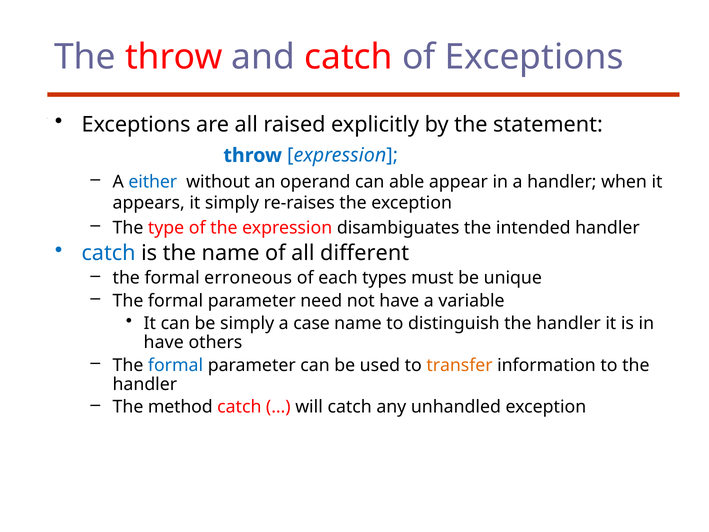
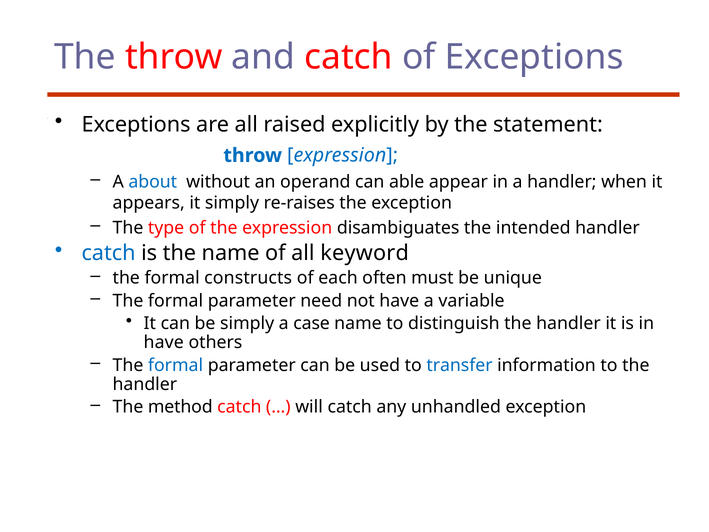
either: either -> about
different: different -> keyword
erroneous: erroneous -> constructs
types: types -> often
transfer colour: orange -> blue
